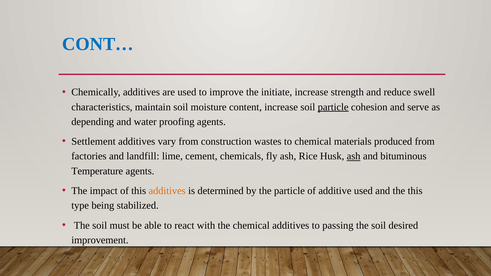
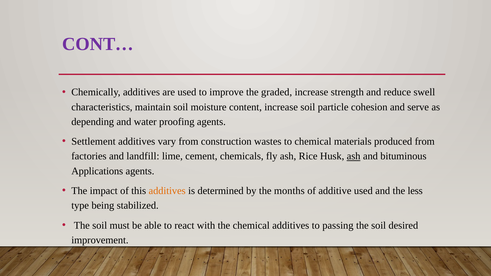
CONT… colour: blue -> purple
initiate: initiate -> graded
particle at (333, 107) underline: present -> none
Temperature: Temperature -> Applications
the particle: particle -> months
the this: this -> less
